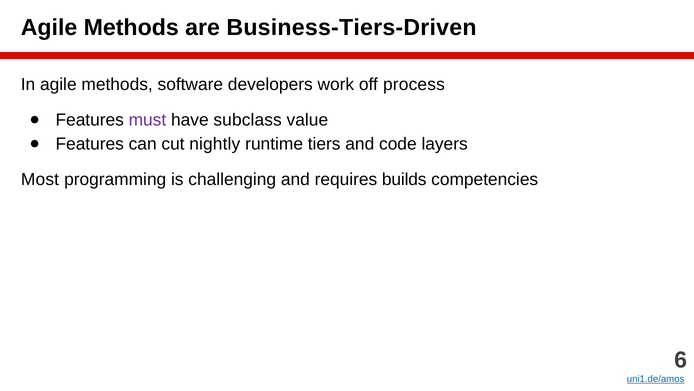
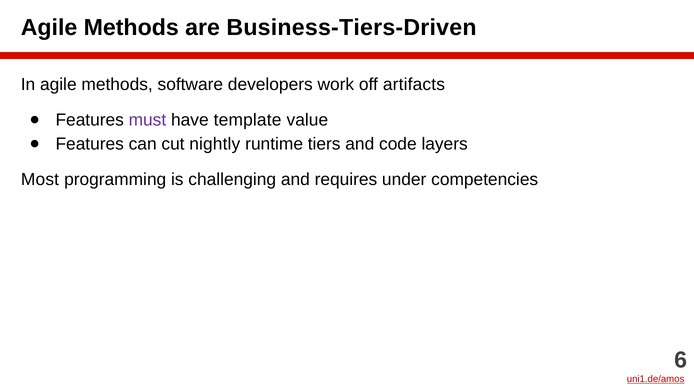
process: process -> artifacts
subclass: subclass -> template
builds: builds -> under
uni1.de/amos colour: blue -> red
